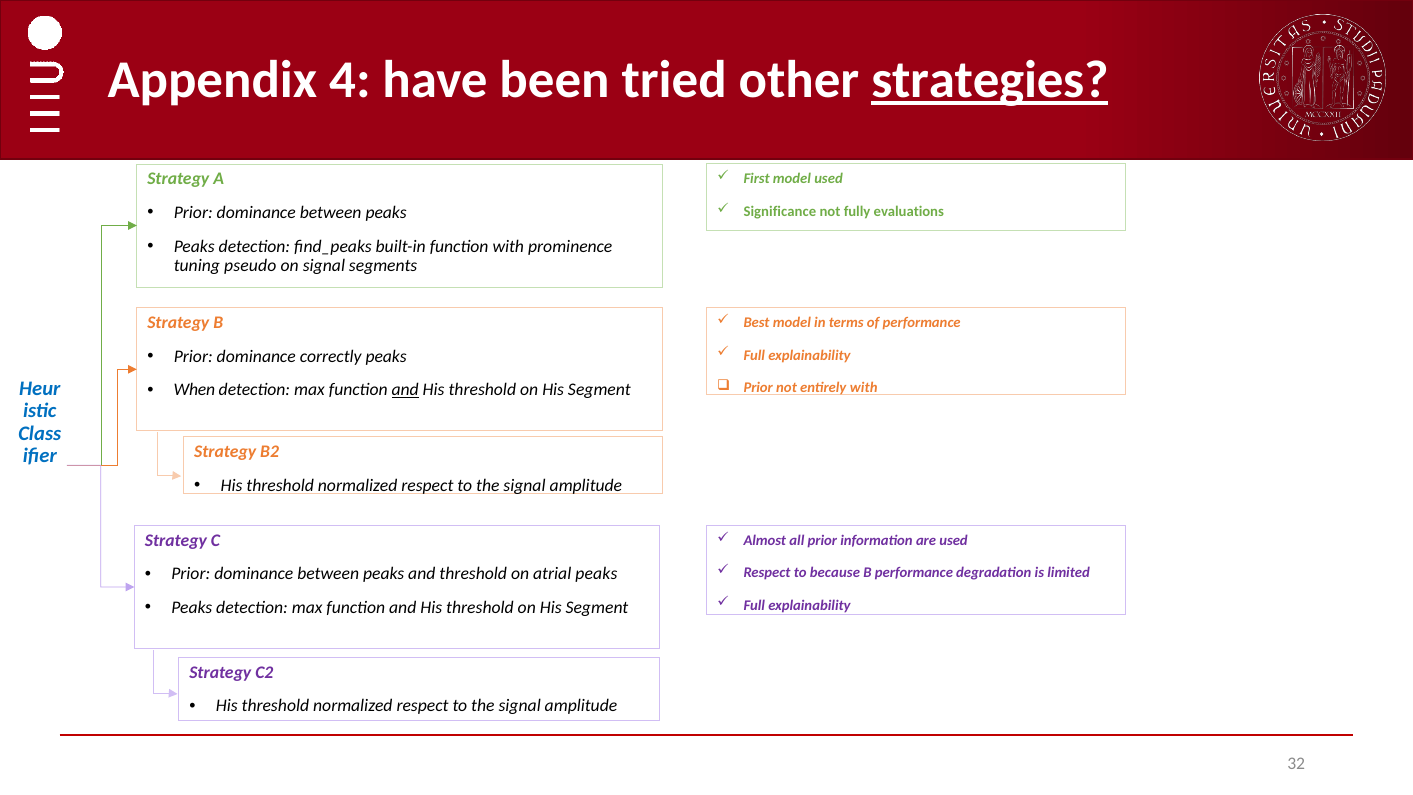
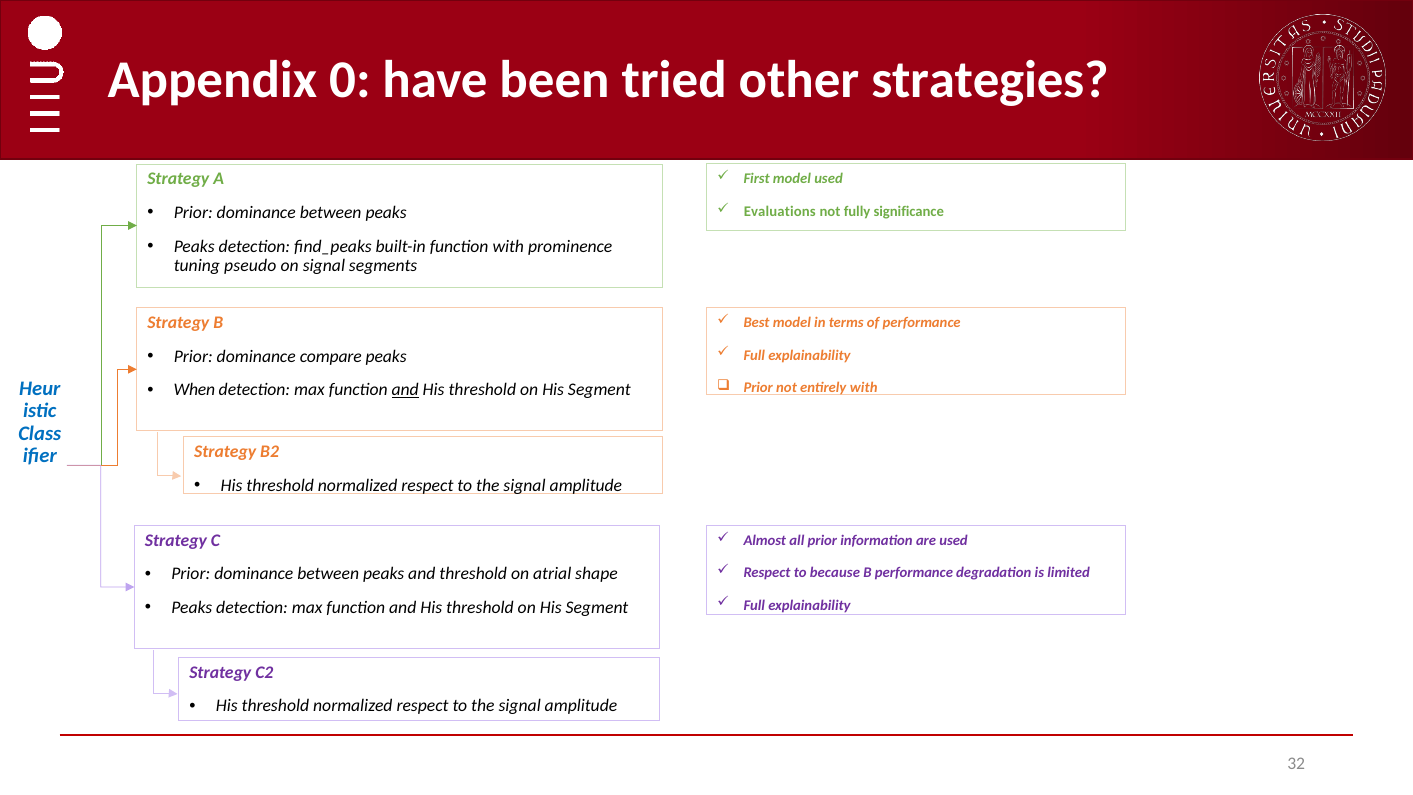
4: 4 -> 0
strategies underline: present -> none
Significance: Significance -> Evaluations
evaluations: evaluations -> significance
correctly: correctly -> compare
atrial peaks: peaks -> shape
